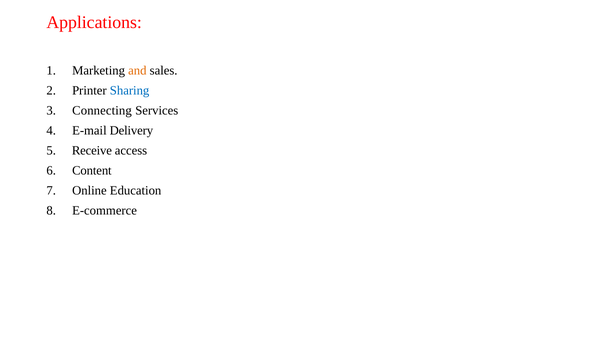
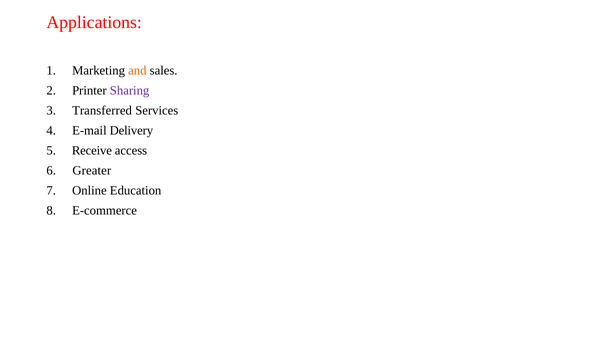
Sharing colour: blue -> purple
Connecting: Connecting -> Transferred
Content: Content -> Greater
